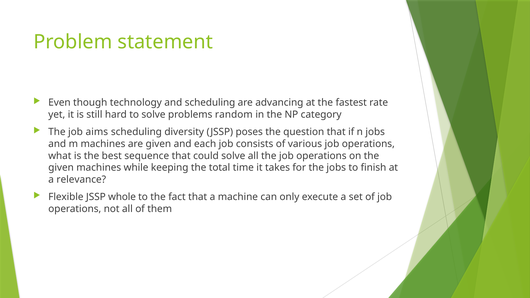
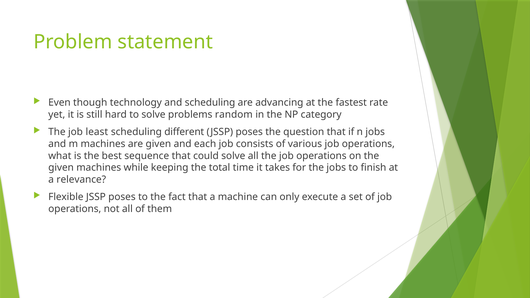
aims: aims -> least
diversity: diversity -> different
Flexible JSSP whole: whole -> poses
